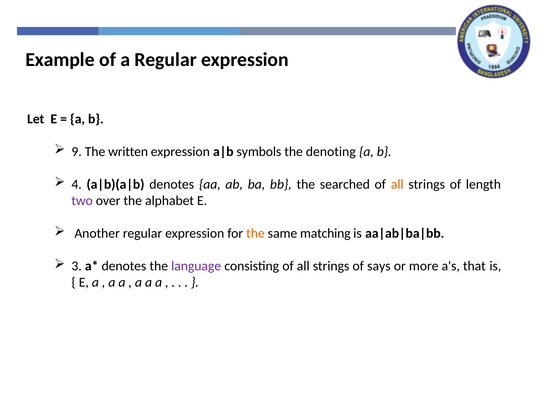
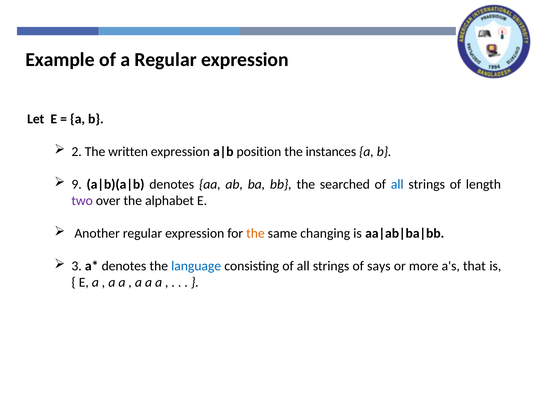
9: 9 -> 2
symbols: symbols -> position
denoting: denoting -> instances
4: 4 -> 9
all at (397, 184) colour: orange -> blue
matching: matching -> changing
language colour: purple -> blue
